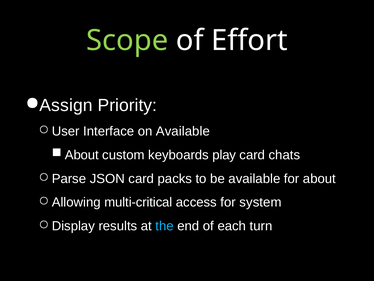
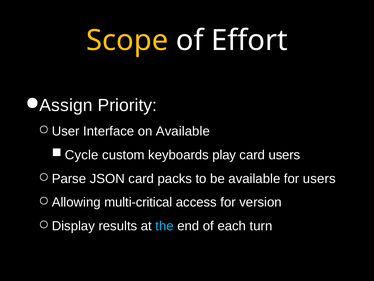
Scope colour: light green -> yellow
About at (82, 155): About -> Cycle
card chats: chats -> users
for about: about -> users
system: system -> version
